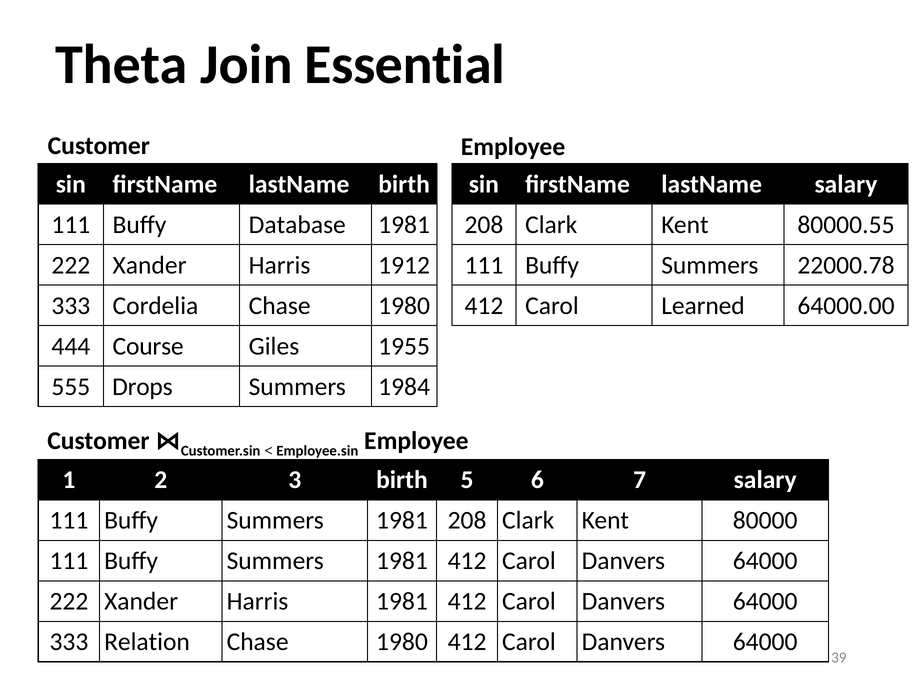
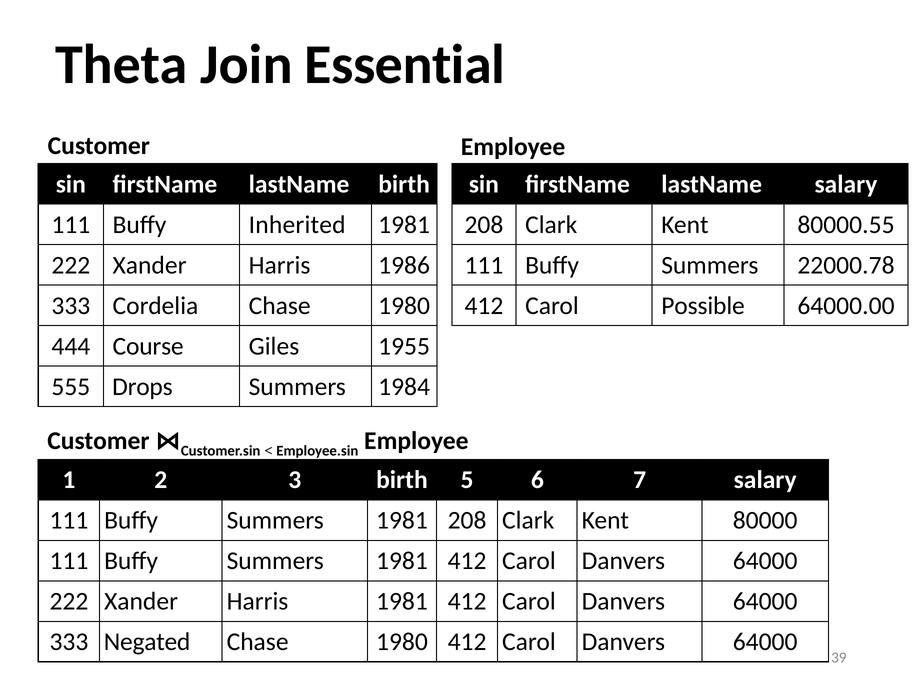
Database: Database -> Inherited
1912: 1912 -> 1986
Learned: Learned -> Possible
Relation: Relation -> Negated
